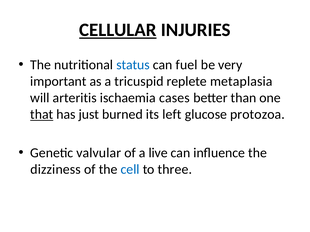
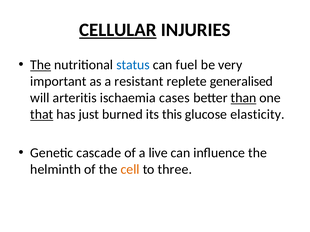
The at (41, 65) underline: none -> present
tricuspid: tricuspid -> resistant
metaplasia: metaplasia -> generalised
than underline: none -> present
left: left -> this
protozoa: protozoa -> elasticity
valvular: valvular -> cascade
dizziness: dizziness -> helminth
cell colour: blue -> orange
